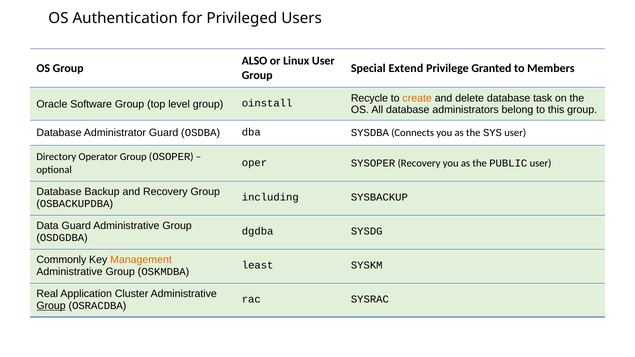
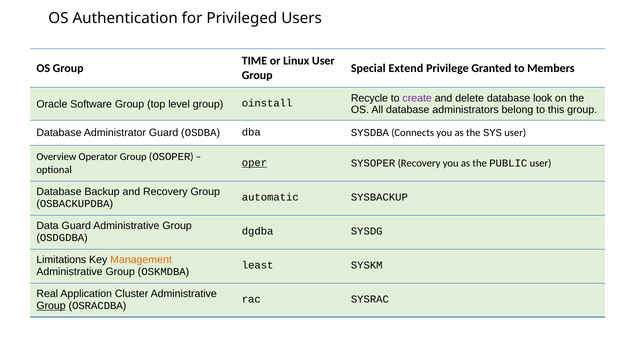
ALSO: ALSO -> TIME
create colour: orange -> purple
task: task -> look
Directory: Directory -> Overview
oper underline: none -> present
including: including -> automatic
Commonly: Commonly -> Limitations
